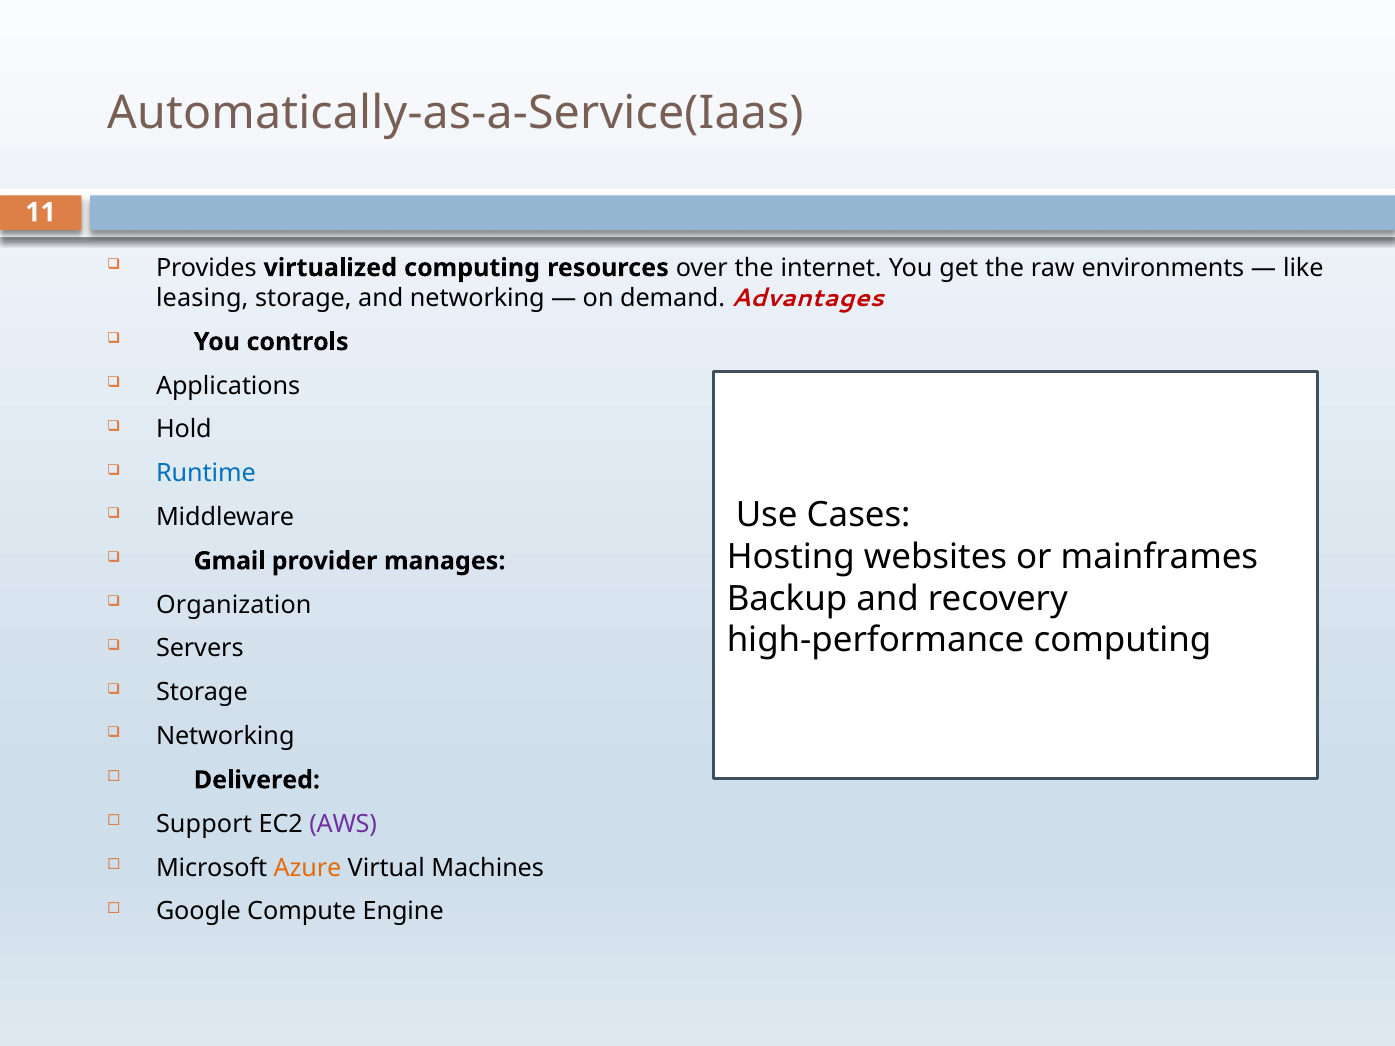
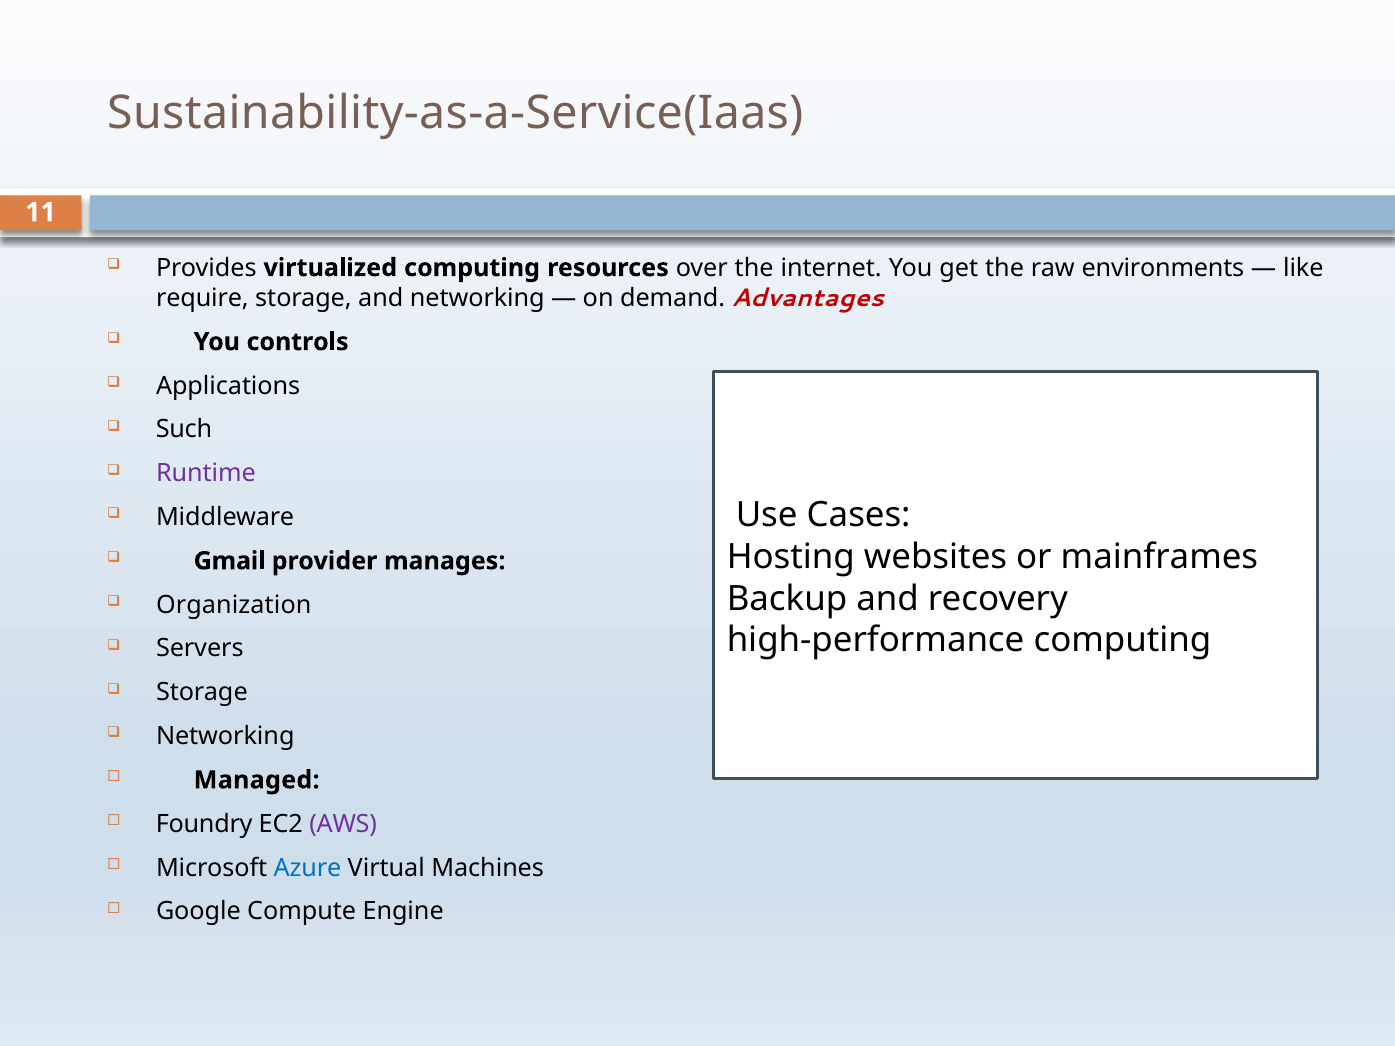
Automatically-as-a-Service(Iaas: Automatically-as-a-Service(Iaas -> Sustainability-as-a-Service(Iaas
leasing: leasing -> require
Hold: Hold -> Such
Runtime colour: blue -> purple
Delivered: Delivered -> Managed
Support: Support -> Foundry
Azure colour: orange -> blue
